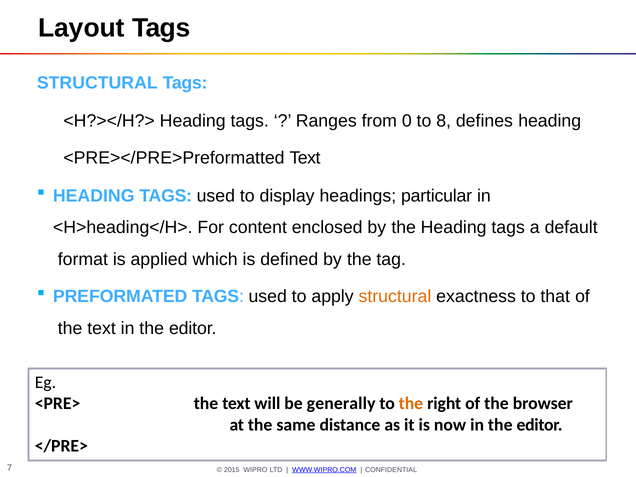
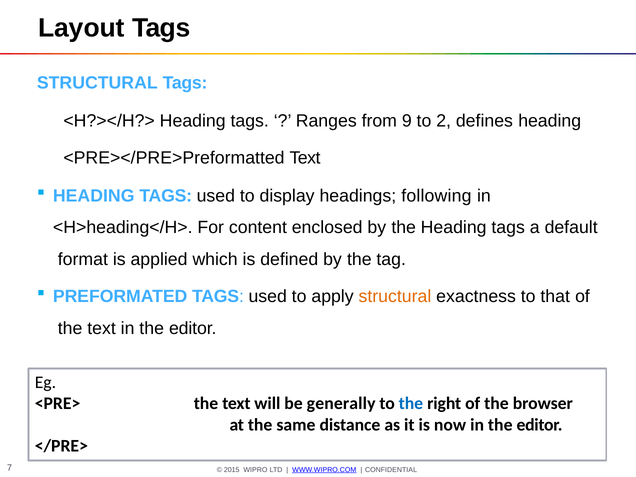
0: 0 -> 9
8: 8 -> 2
particular: particular -> following
the at (411, 404) colour: orange -> blue
